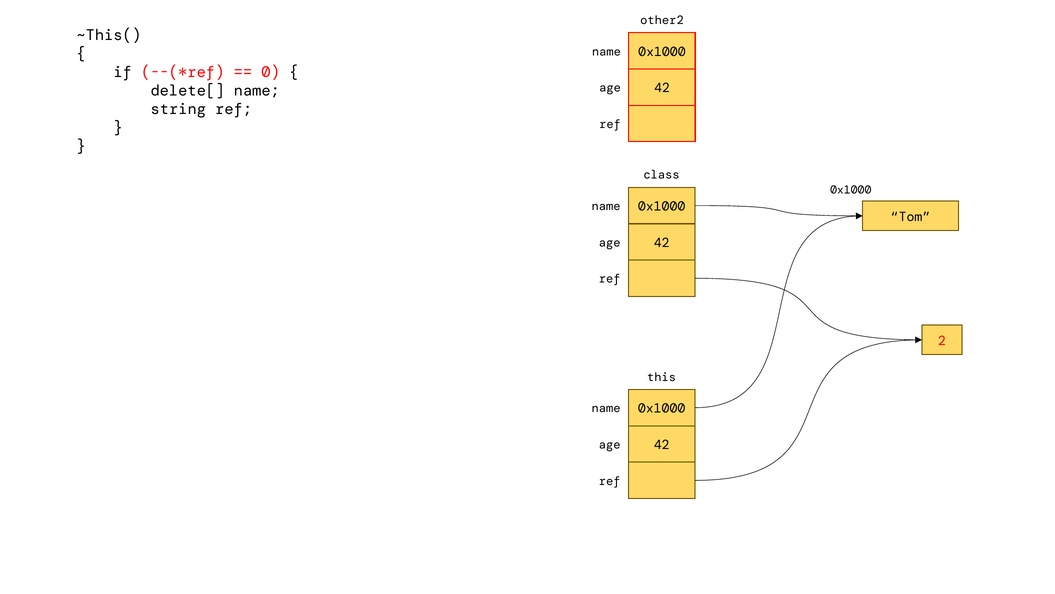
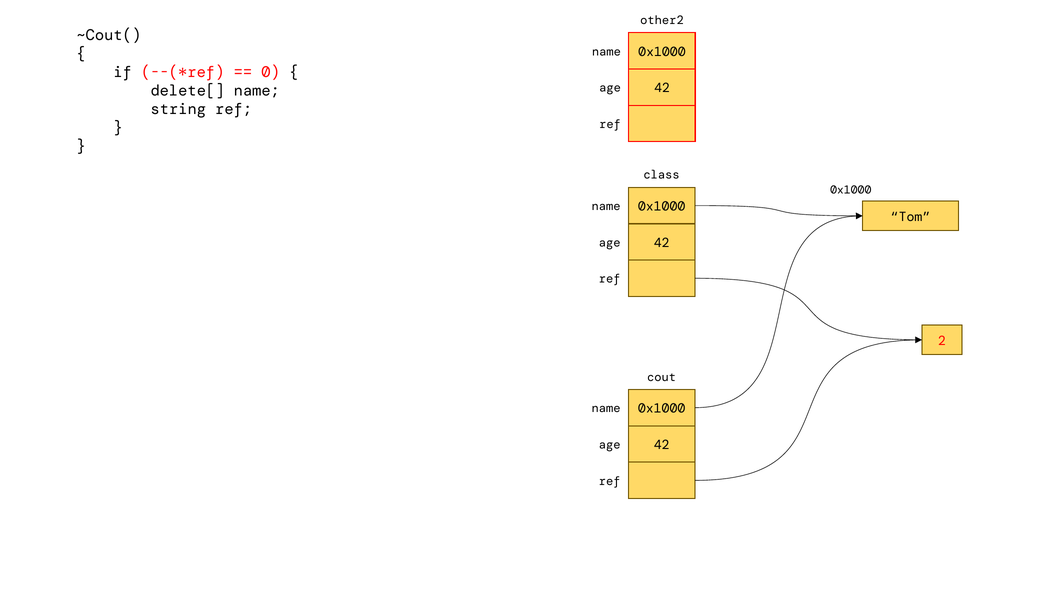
~This(: ~This( -> ~Cout(
this: this -> cout
